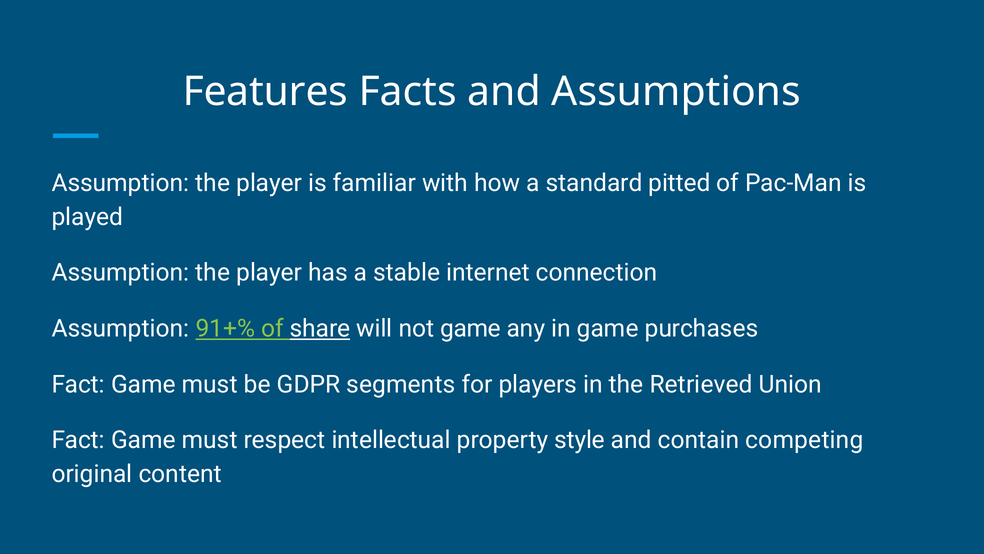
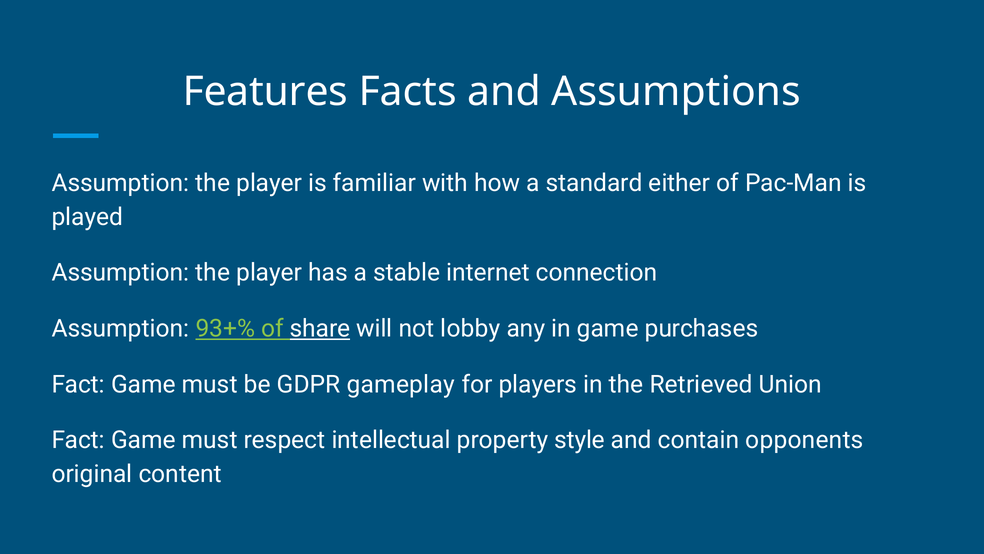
pitted: pitted -> either
91+%: 91+% -> 93+%
not game: game -> lobby
segments: segments -> gameplay
competing: competing -> opponents
